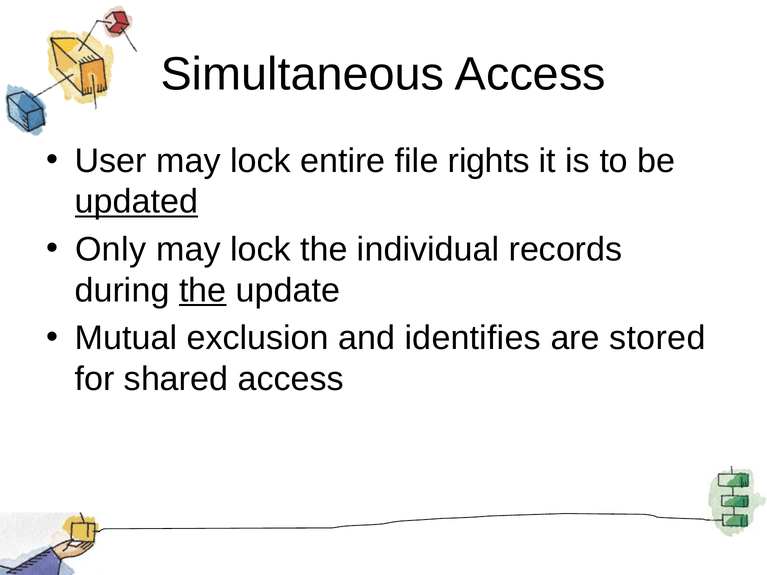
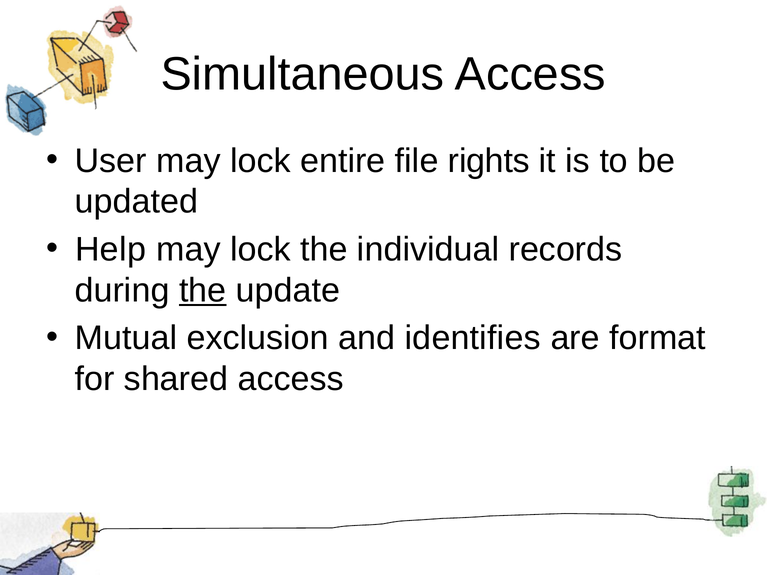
updated underline: present -> none
Only: Only -> Help
stored: stored -> format
